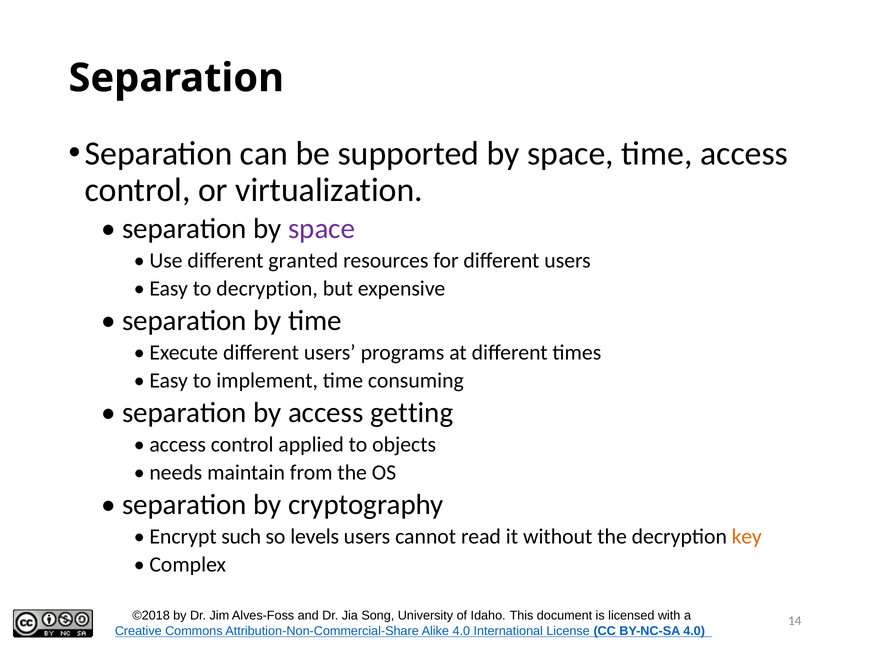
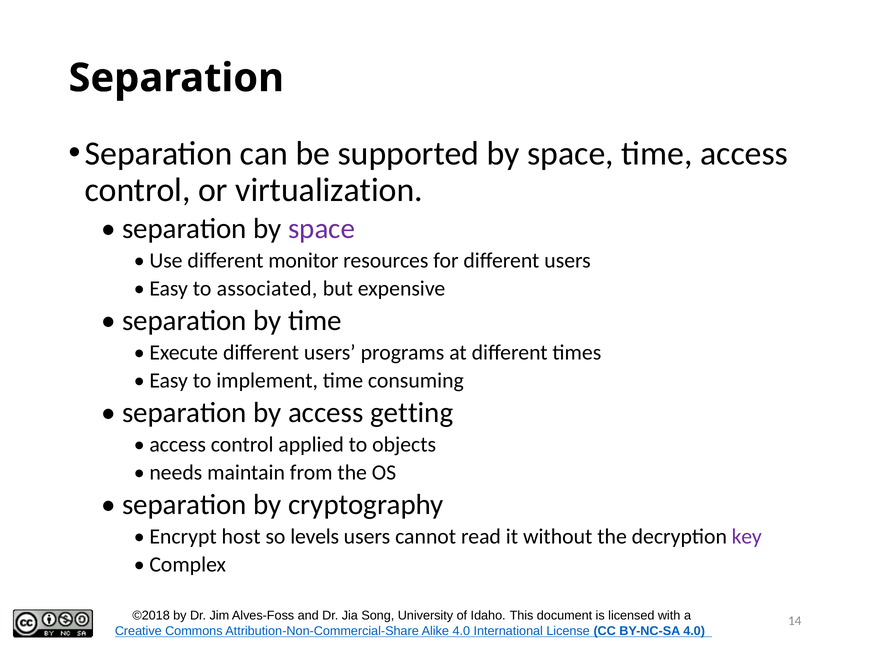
granted: granted -> monitor
to decryption: decryption -> associated
such: such -> host
key colour: orange -> purple
